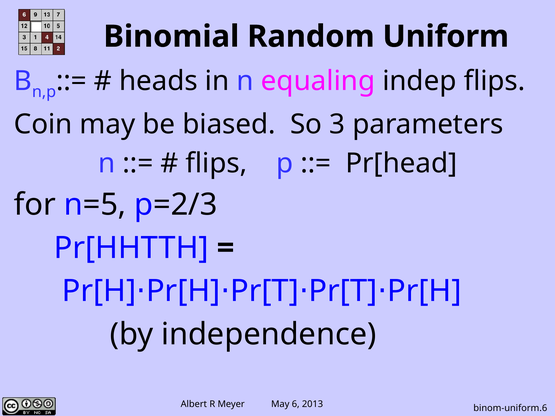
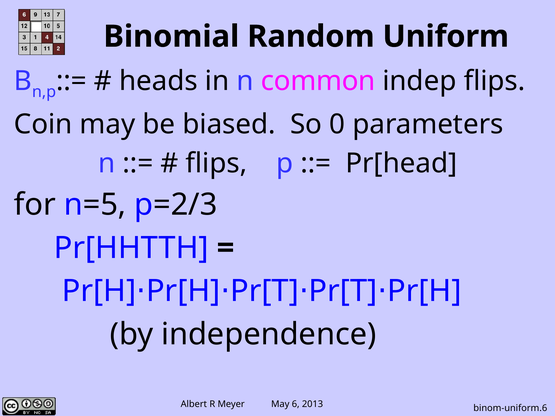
equaling: equaling -> common
3: 3 -> 0
